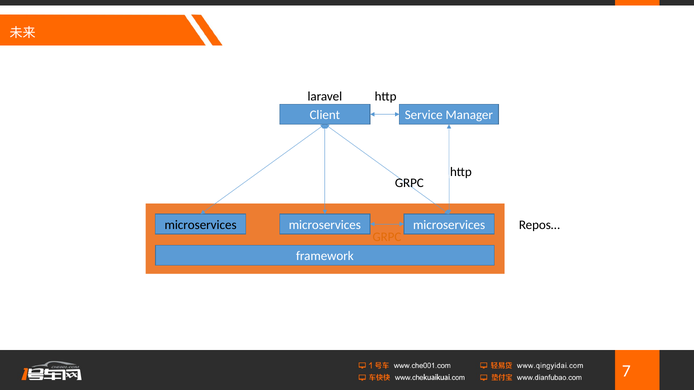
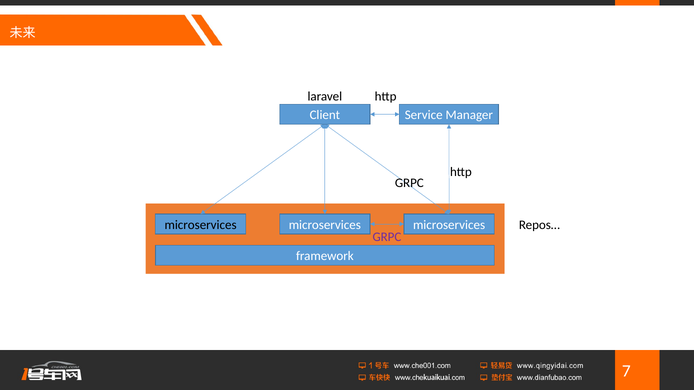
GRPC at (387, 237) colour: orange -> purple
